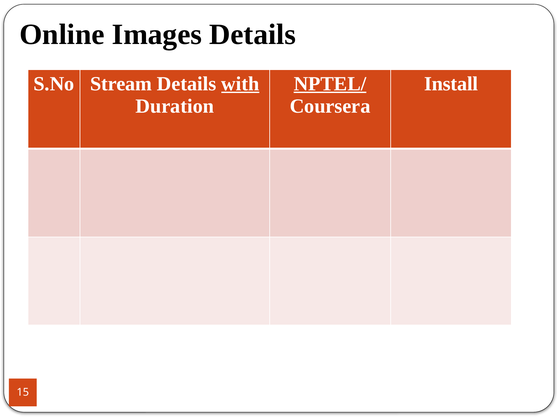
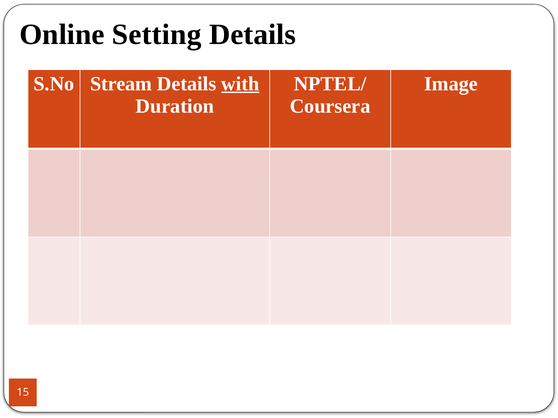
Images: Images -> Setting
NPTEL/ underline: present -> none
Install: Install -> Image
